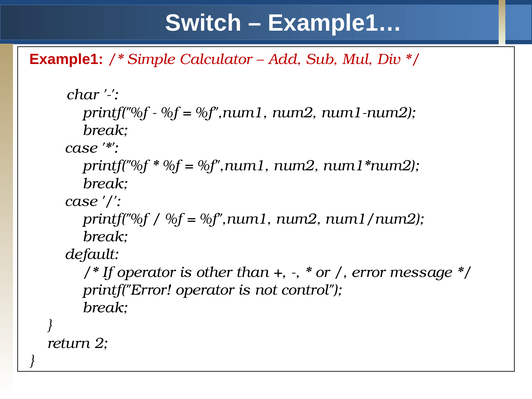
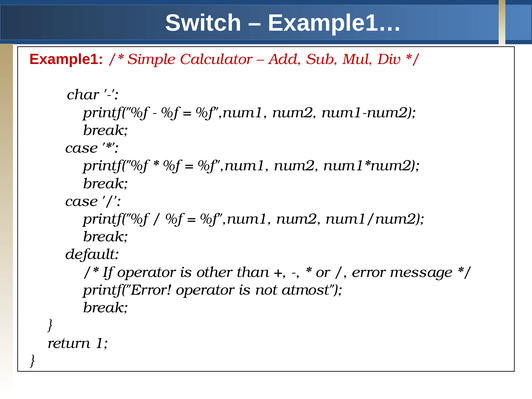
control: control -> atmost
2: 2 -> 1
